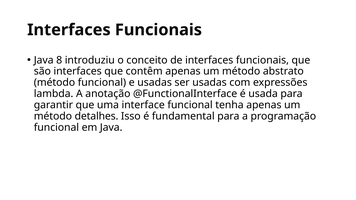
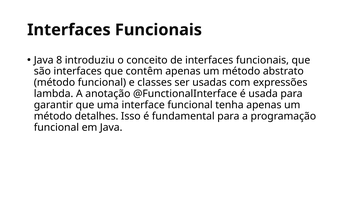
e usadas: usadas -> classes
